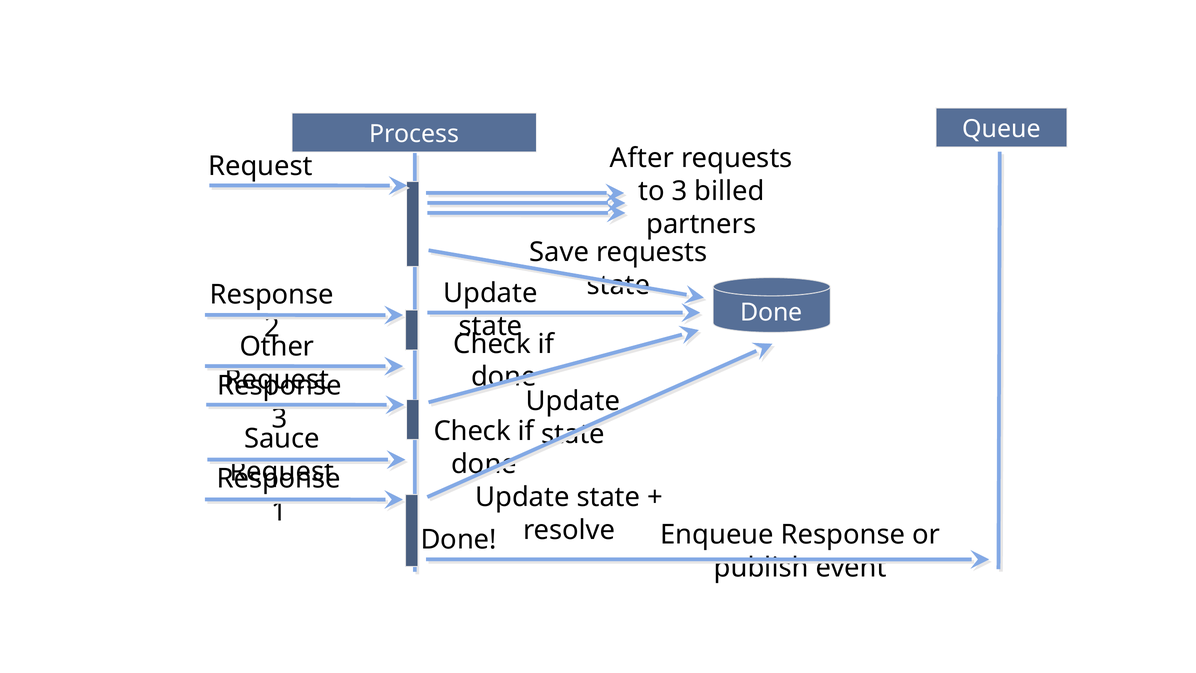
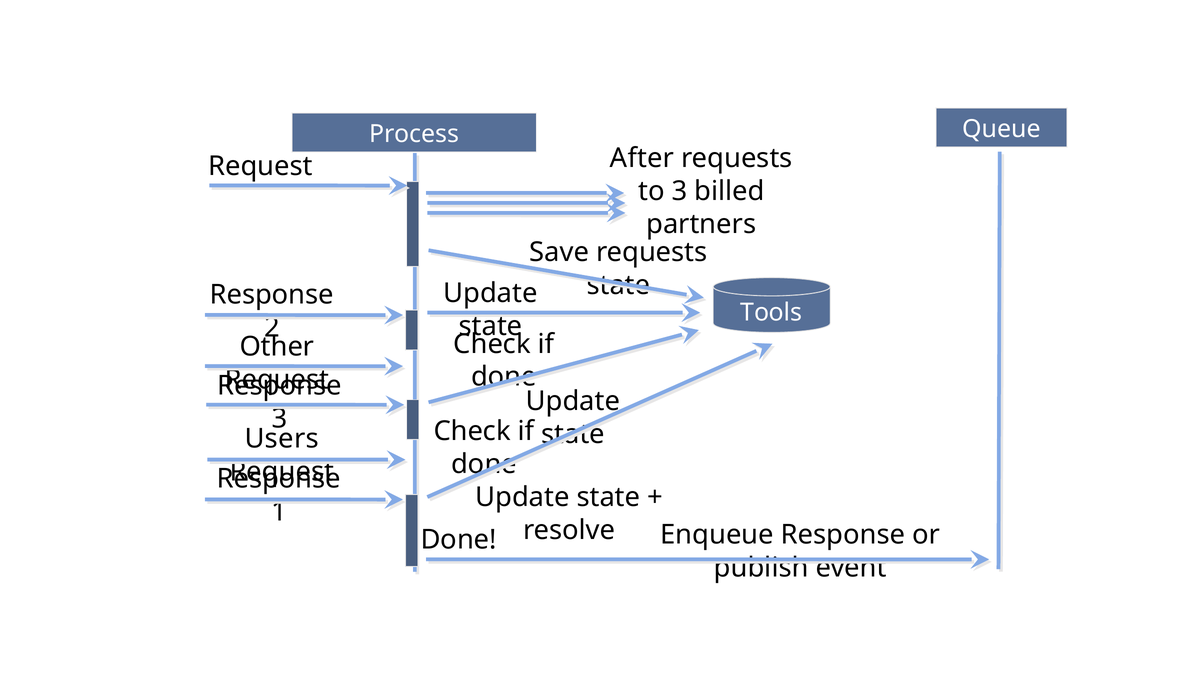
Done at (771, 312): Done -> Tools
Sauce: Sauce -> Users
